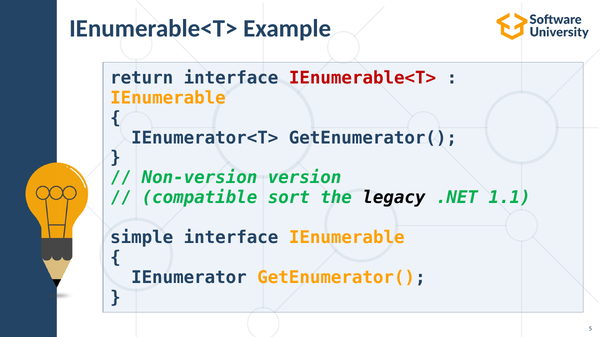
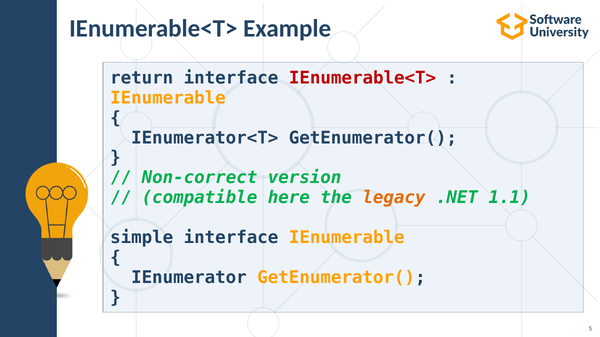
Non-version: Non-version -> Non-correct
sort: sort -> here
legacy colour: black -> orange
